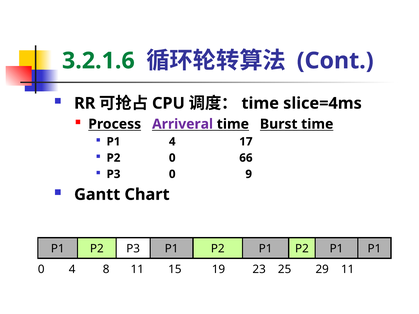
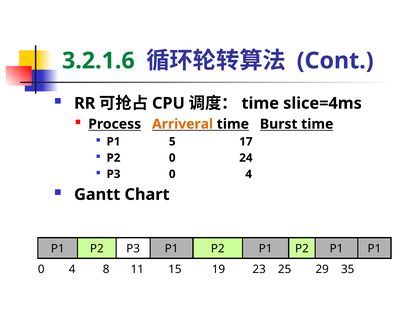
Arriveral colour: purple -> orange
P1 4: 4 -> 5
66: 66 -> 24
P3 0 9: 9 -> 4
29 11: 11 -> 35
